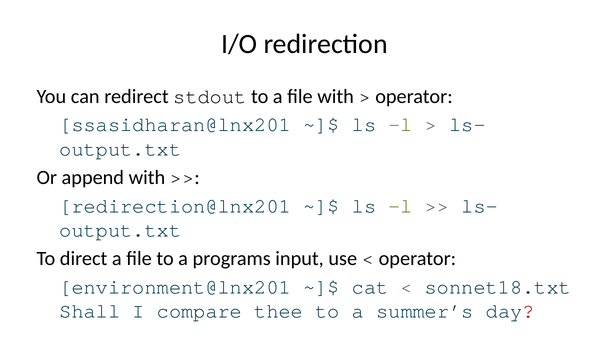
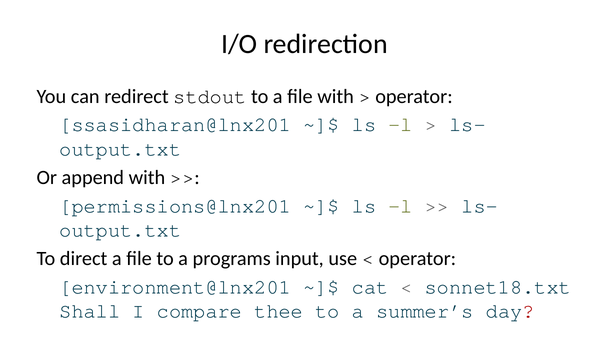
redirection@lnx201: redirection@lnx201 -> permissions@lnx201
